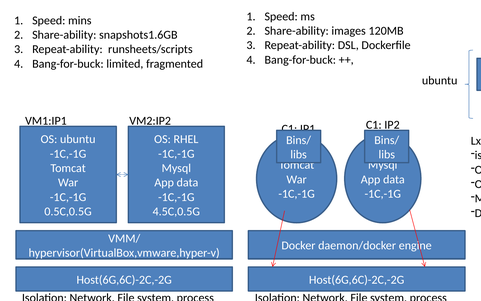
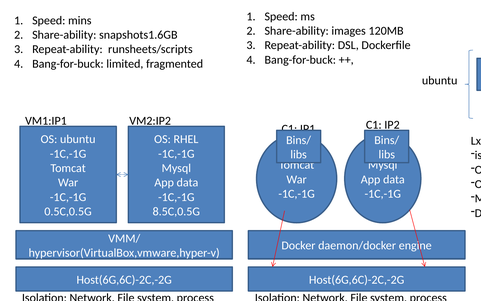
4.5C,0.5G: 4.5C,0.5G -> 8.5C,0.5G
